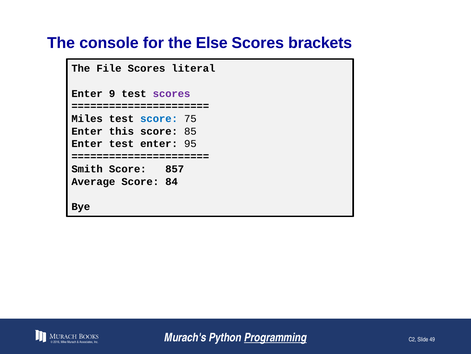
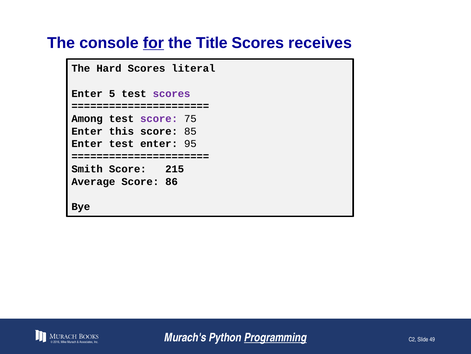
for underline: none -> present
Else: Else -> Title
brackets: brackets -> receives
File: File -> Hard
9: 9 -> 5
Miles: Miles -> Among
score at (159, 118) colour: blue -> purple
857: 857 -> 215
84: 84 -> 86
